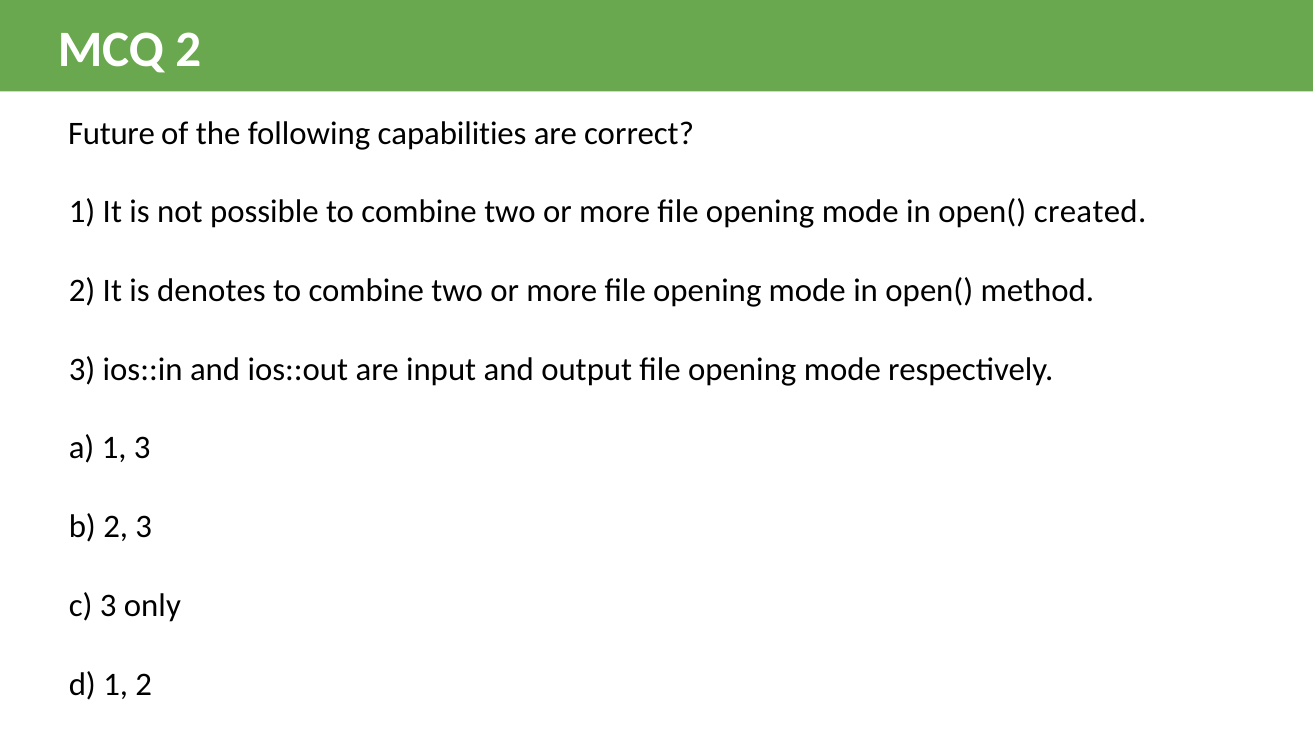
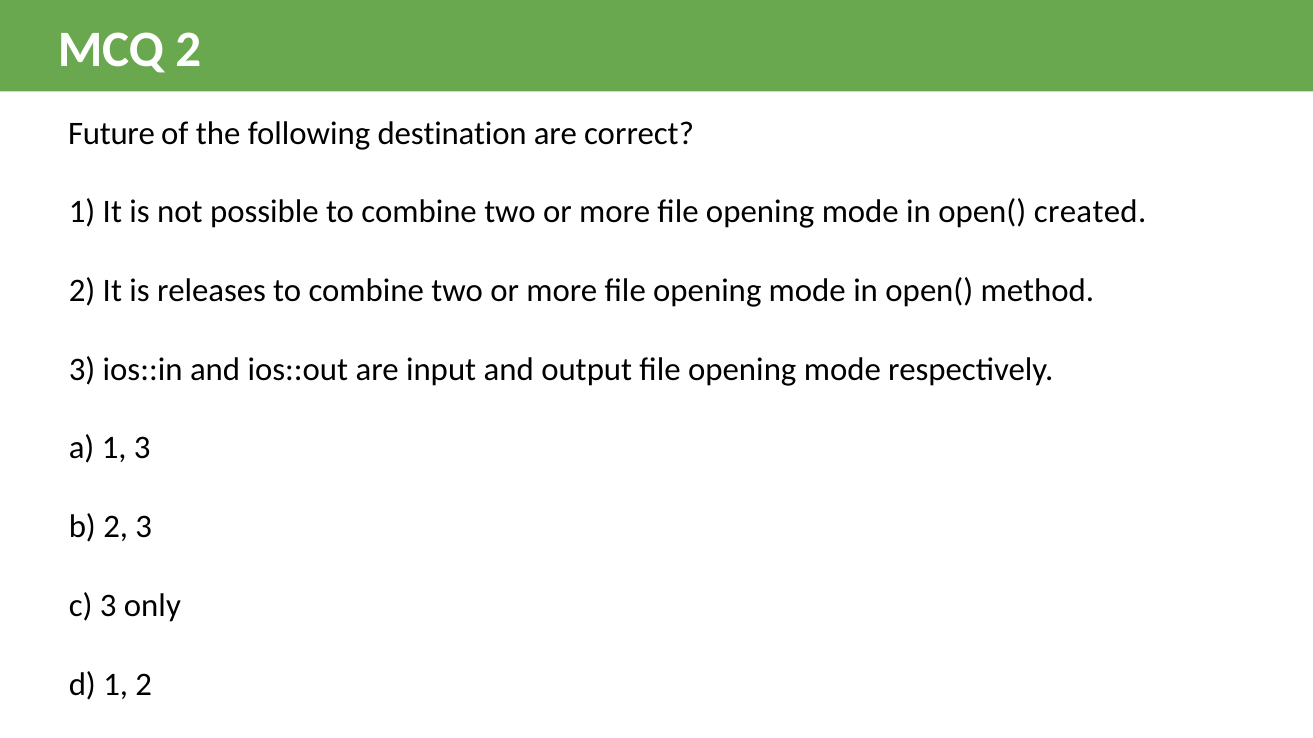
capabilities: capabilities -> destination
denotes: denotes -> releases
